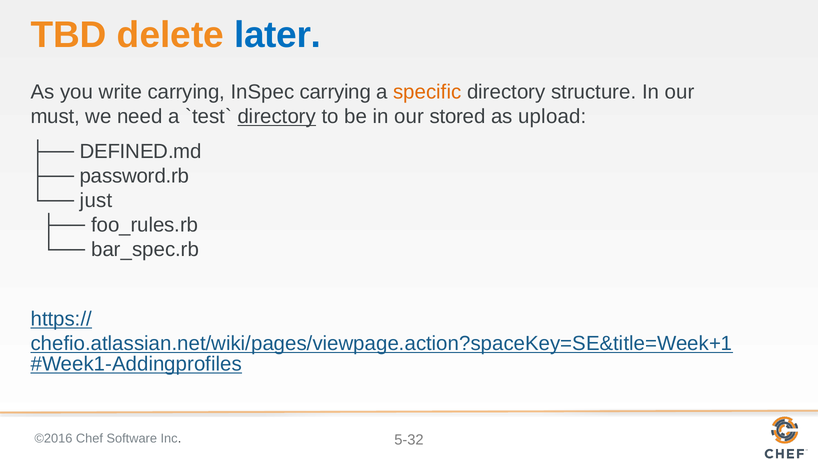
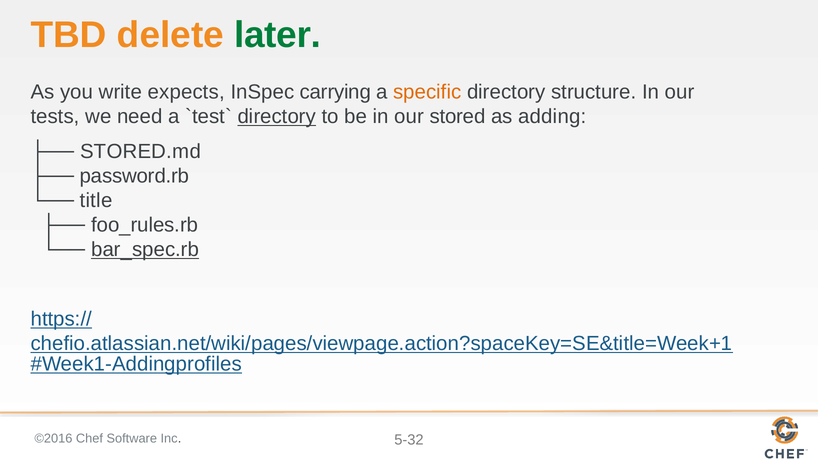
later colour: blue -> green
write carrying: carrying -> expects
must: must -> tests
upload: upload -> adding
DEFINED.md: DEFINED.md -> STORED.md
just: just -> title
bar_spec.rb underline: none -> present
